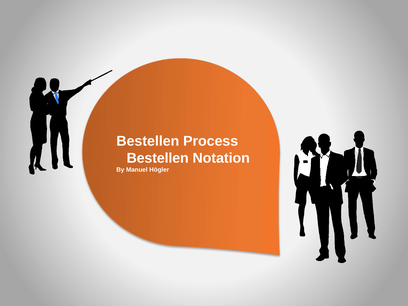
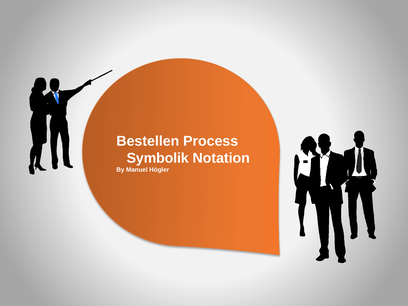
Bestellen at (158, 158): Bestellen -> Symbolik
